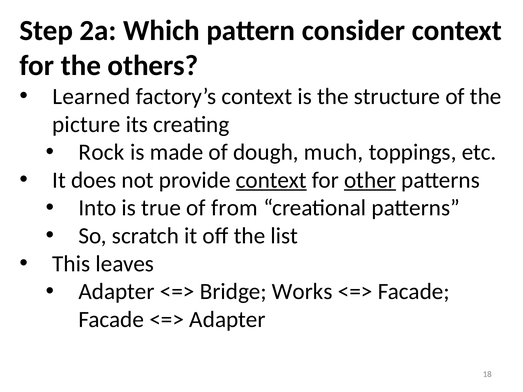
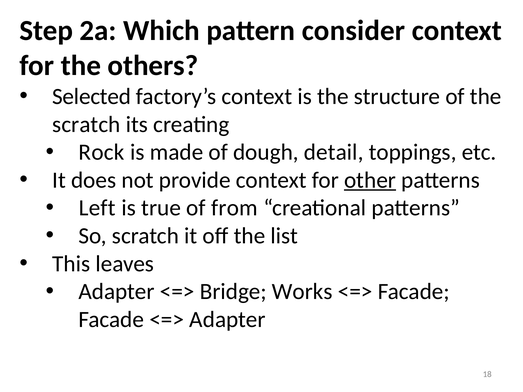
Learned: Learned -> Selected
picture at (86, 124): picture -> scratch
much: much -> detail
context at (271, 180) underline: present -> none
Into: Into -> Left
